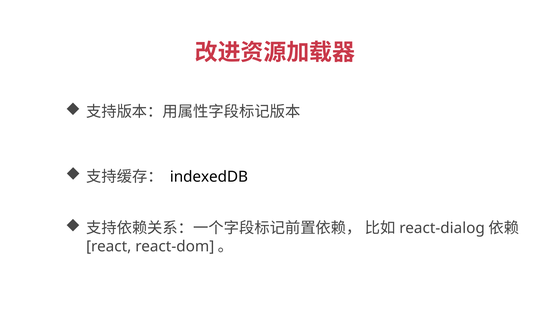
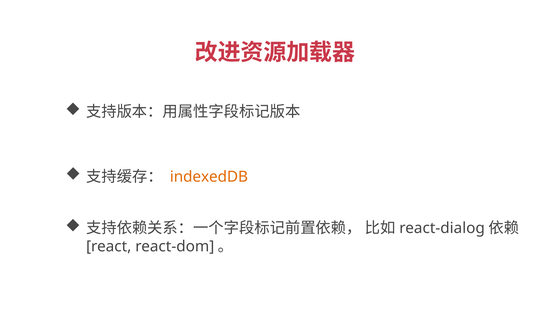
indexedDB colour: black -> orange
